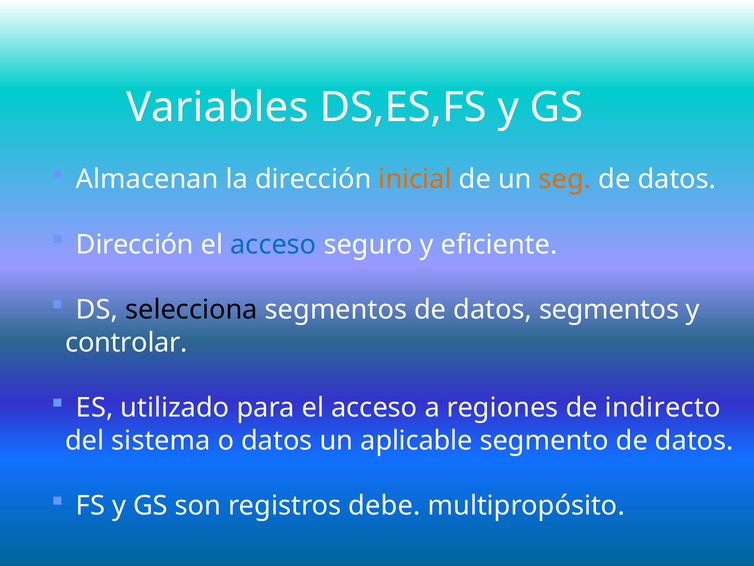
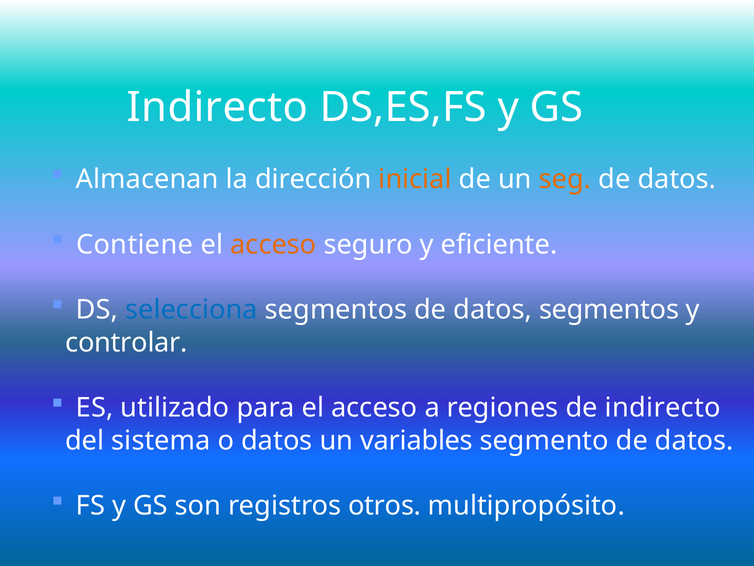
Variables at (217, 107): Variables -> Indirecto
Dirección at (135, 244): Dirección -> Contiene
acceso at (273, 244) colour: blue -> orange
selecciona colour: black -> blue
aplicable: aplicable -> variables
debe: debe -> otros
